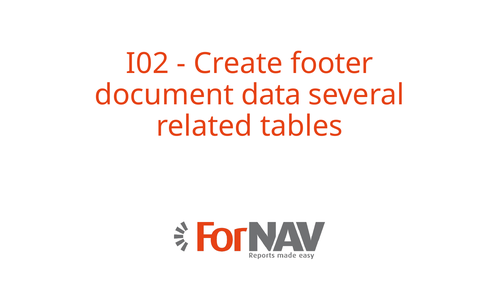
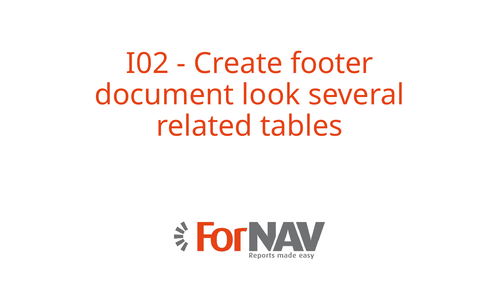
data: data -> look
